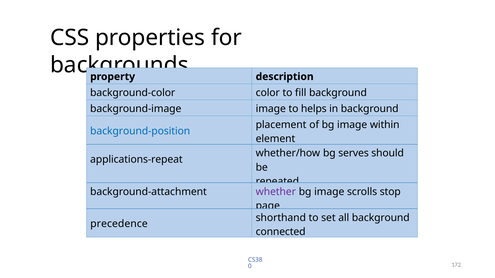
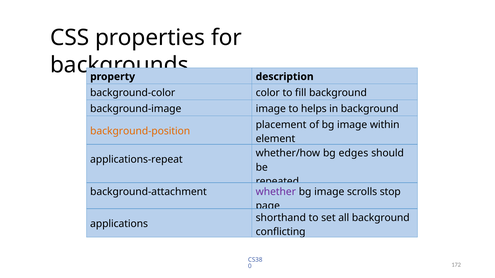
background-position colour: blue -> orange
serves: serves -> edges
precedence: precedence -> applications
connected: connected -> conflicting
